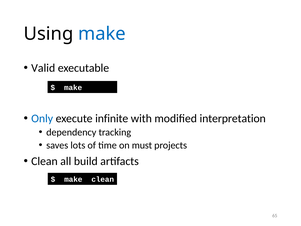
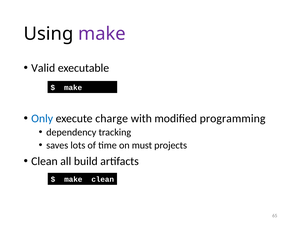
make at (102, 34) colour: blue -> purple
infinite: infinite -> charge
interpretation: interpretation -> programming
